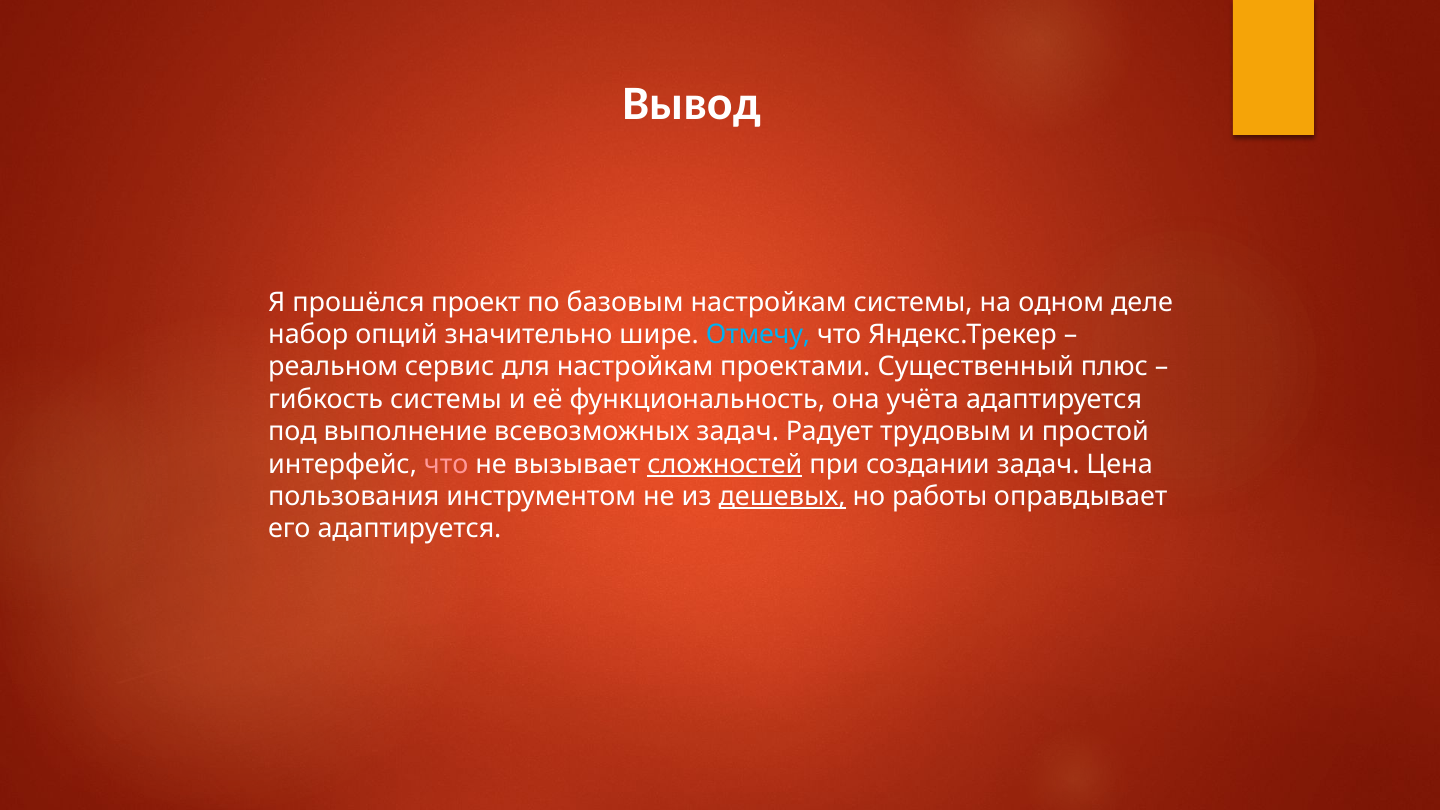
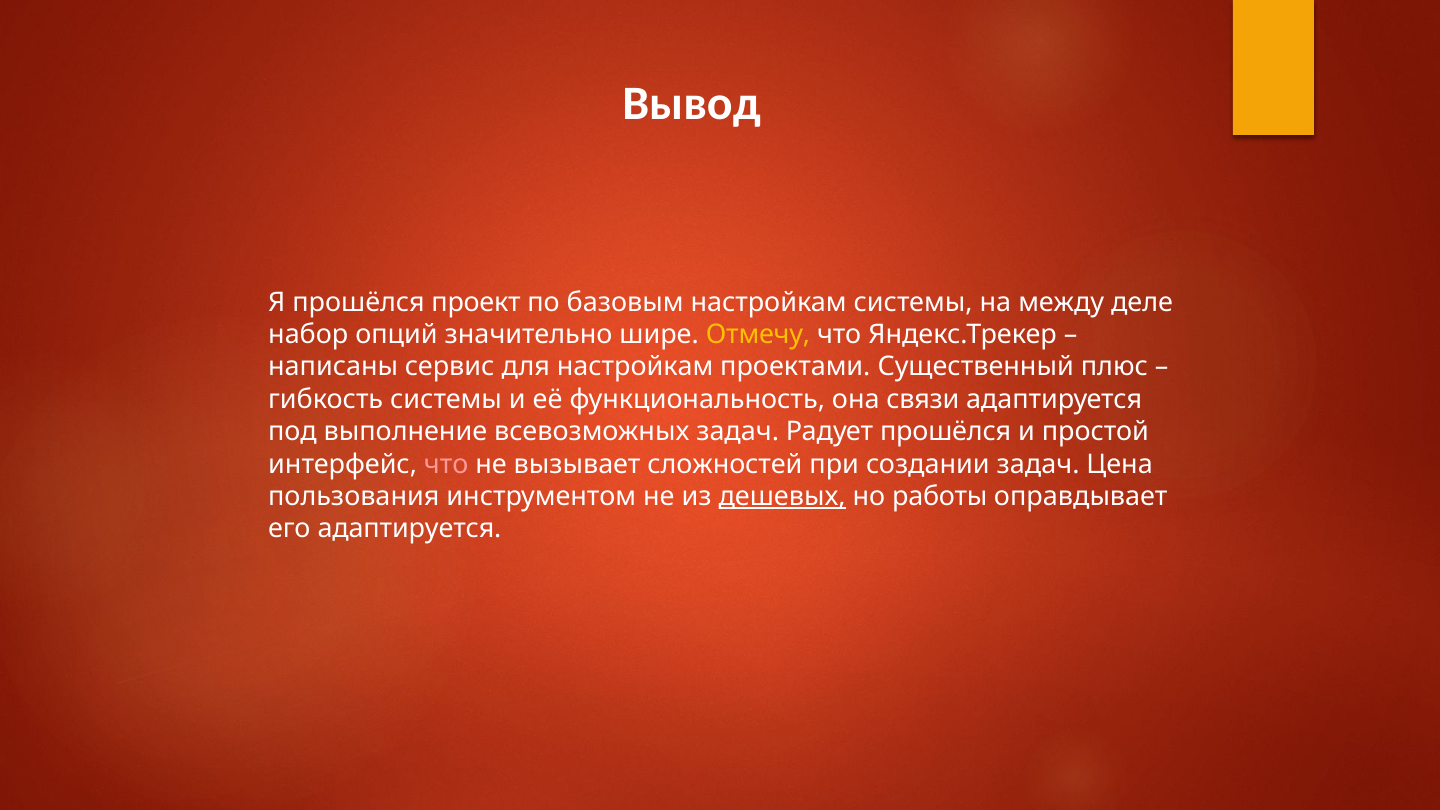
одном: одном -> между
Отмечу colour: light blue -> yellow
реальном: реальном -> написаны
учёта: учёта -> связи
Радует трудовым: трудовым -> прошёлся
сложностей underline: present -> none
